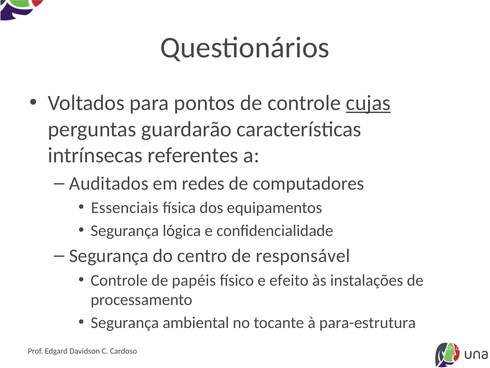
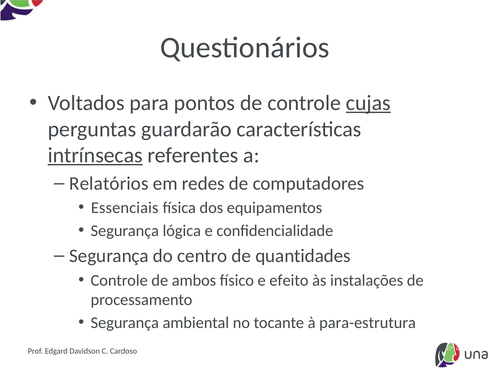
intrínsecas underline: none -> present
Auditados: Auditados -> Relatórios
responsável: responsável -> quantidades
papéis: papéis -> ambos
